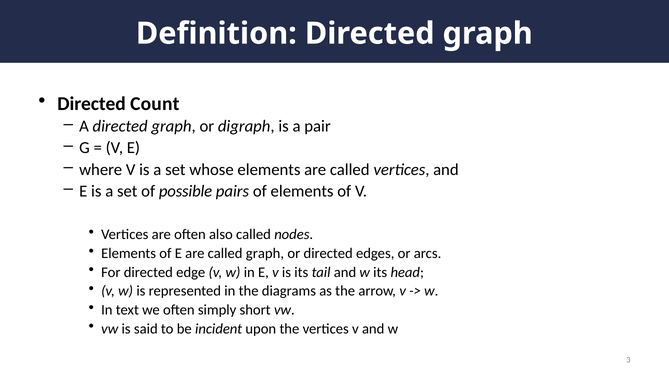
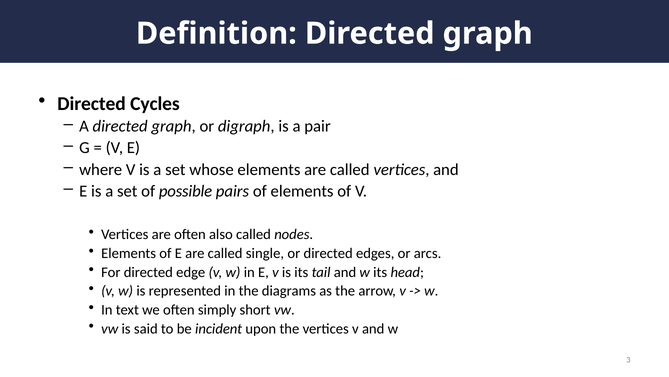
Count: Count -> Cycles
called graph: graph -> single
